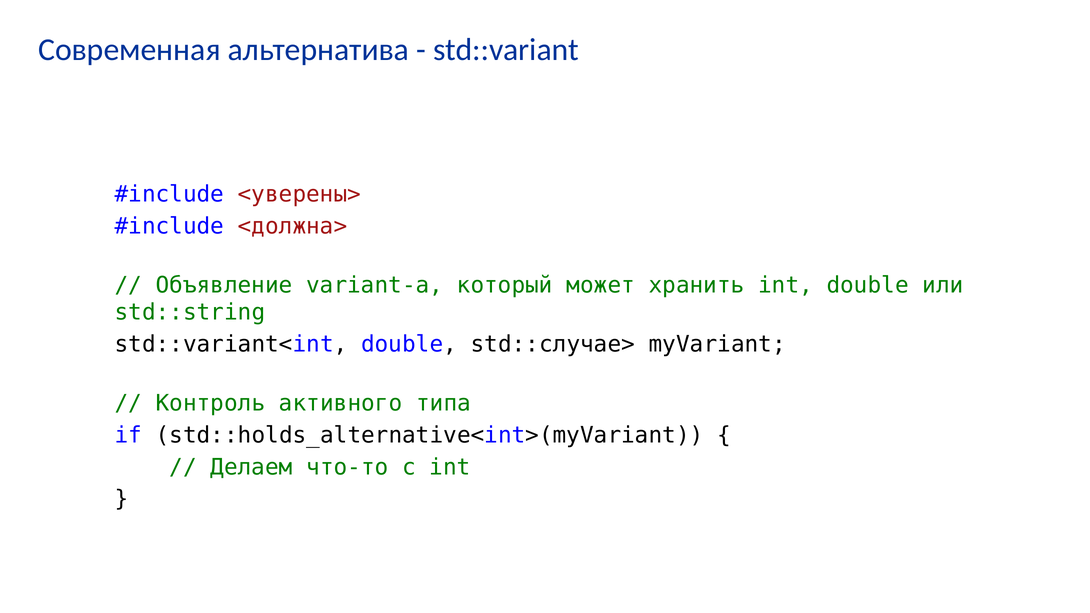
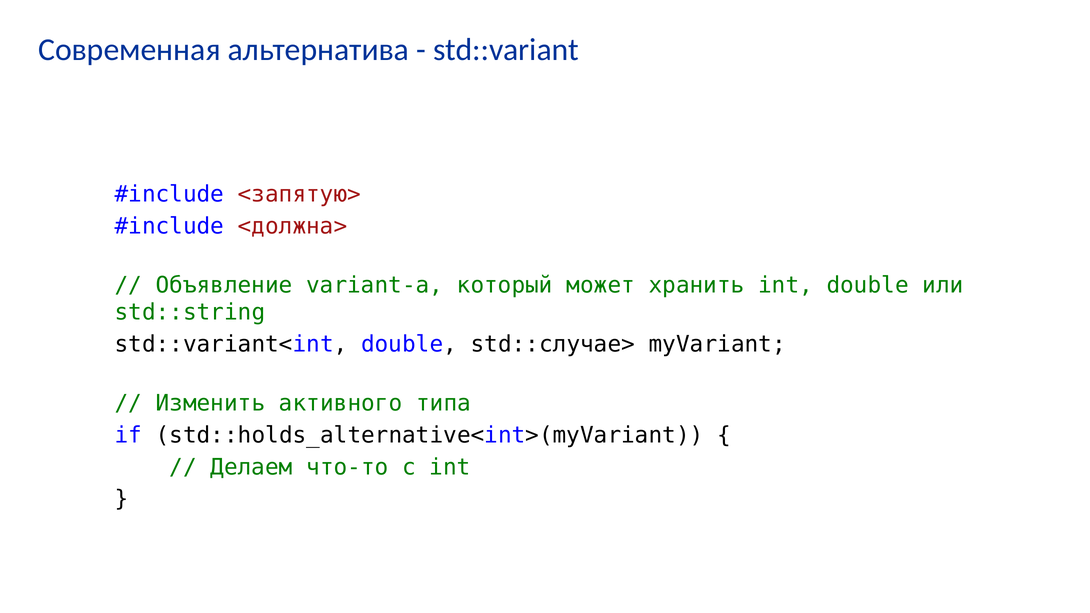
<уверены>: <уверены> -> <запятую>
Контроль: Контроль -> Изменить
